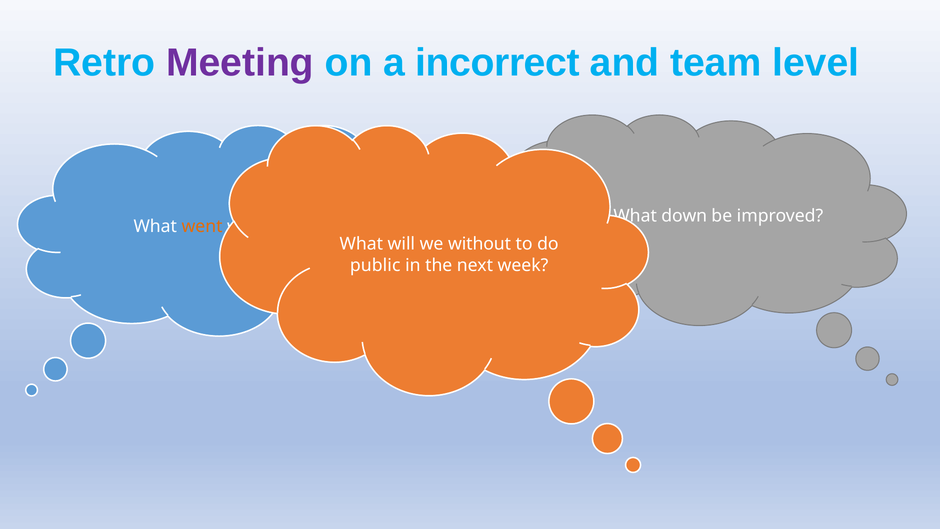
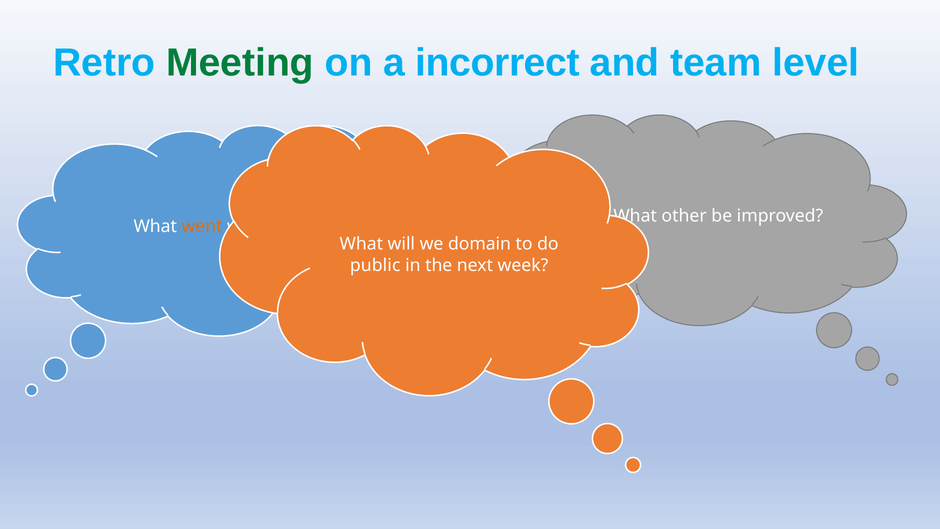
Meeting colour: purple -> green
down: down -> other
without: without -> domain
